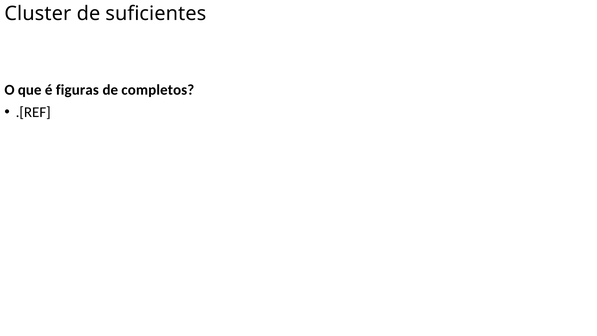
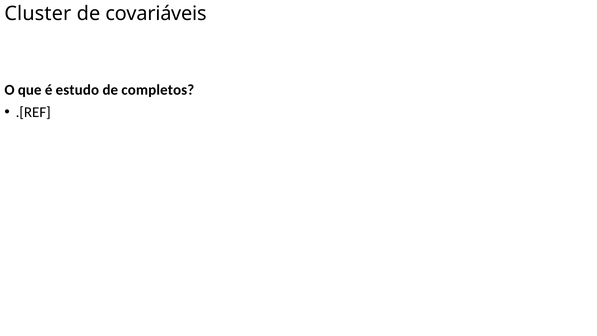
suficientes: suficientes -> covariáveis
figuras: figuras -> estudo
